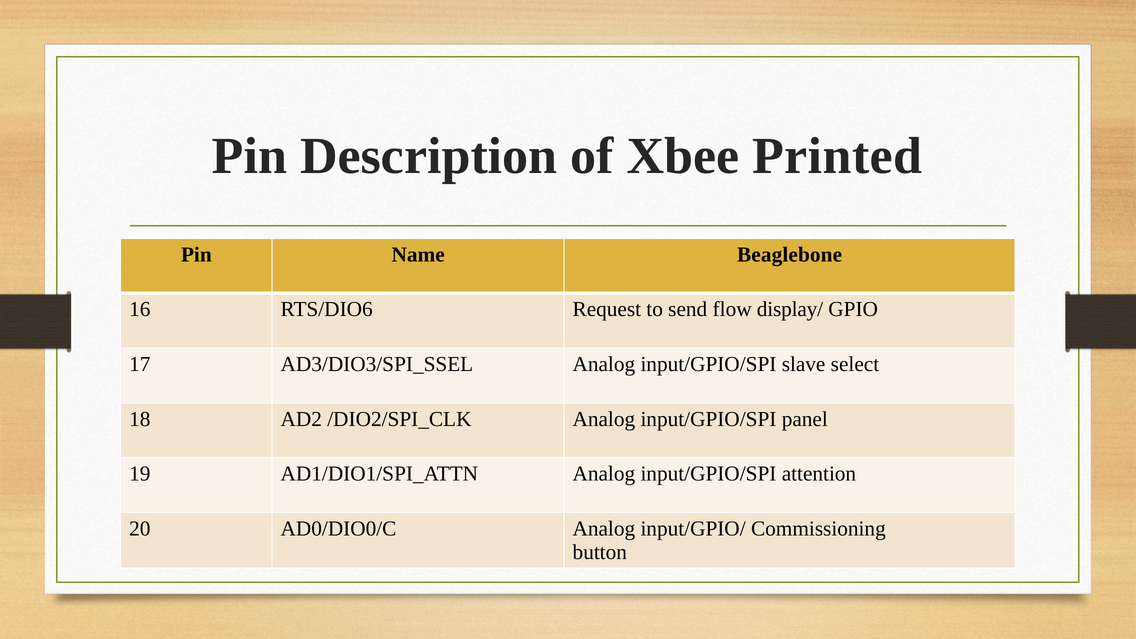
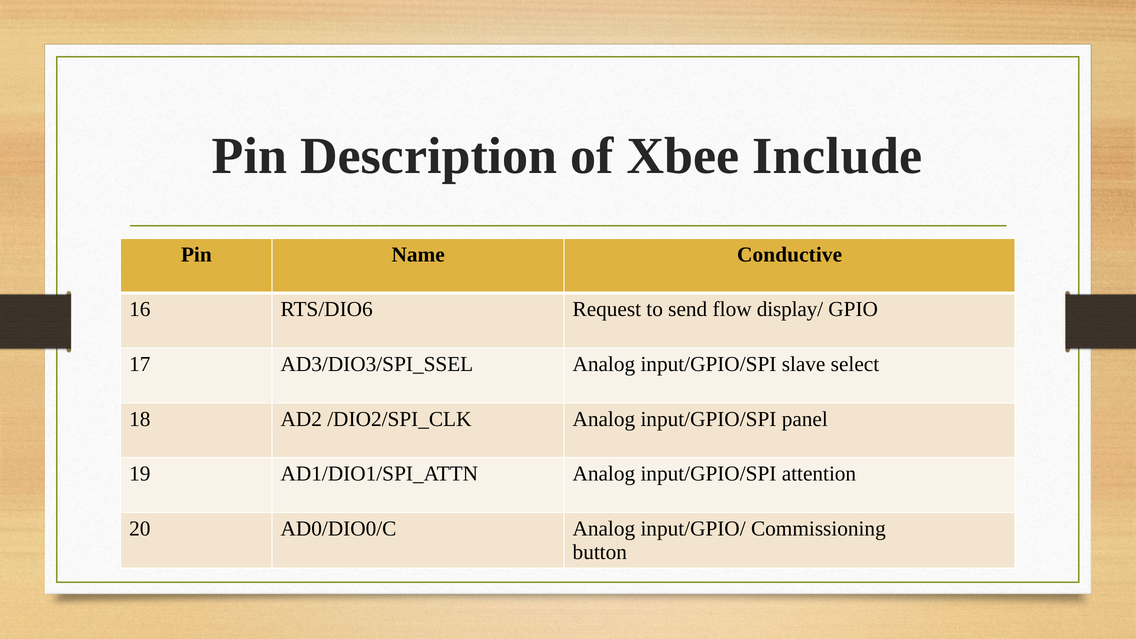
Printed: Printed -> Include
Beaglebone: Beaglebone -> Conductive
